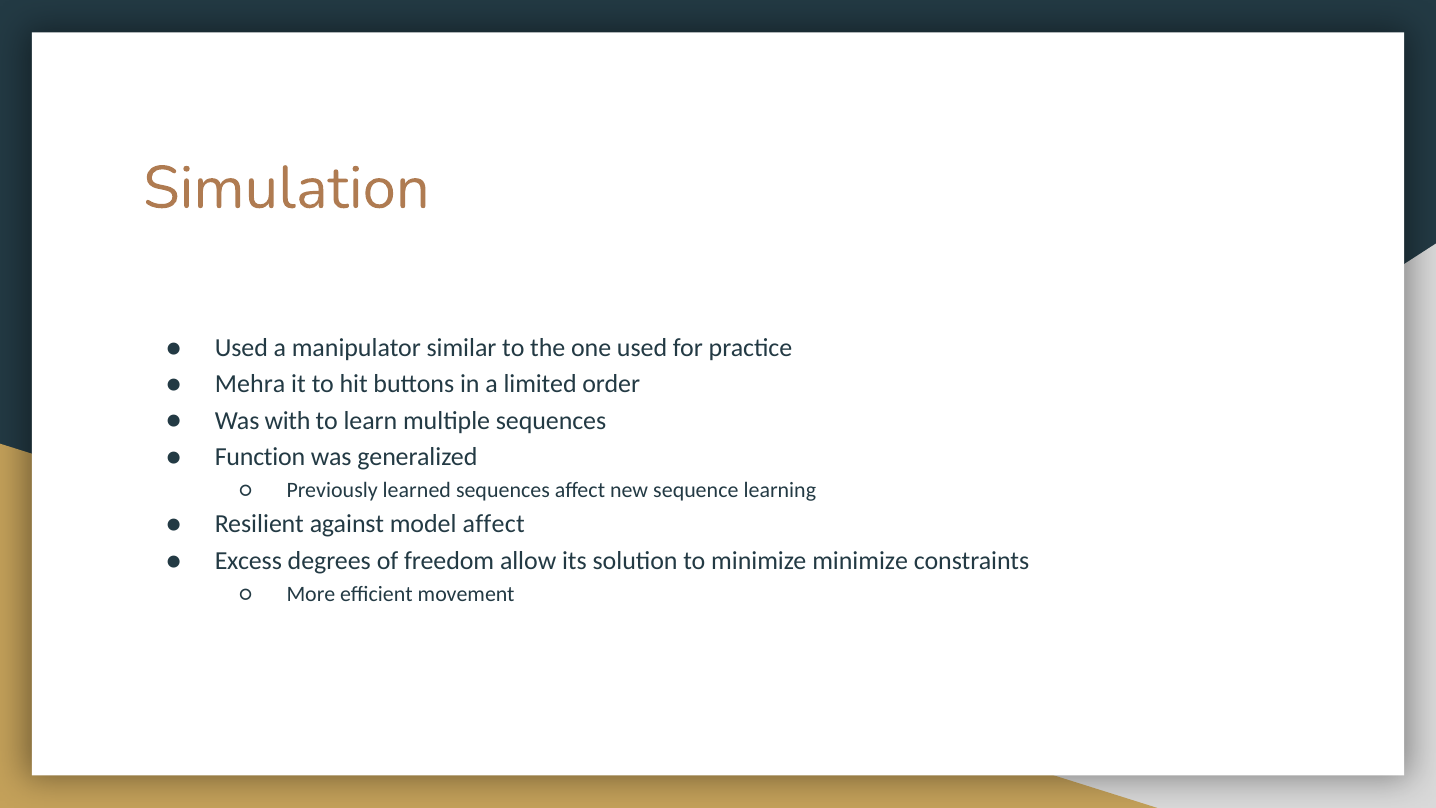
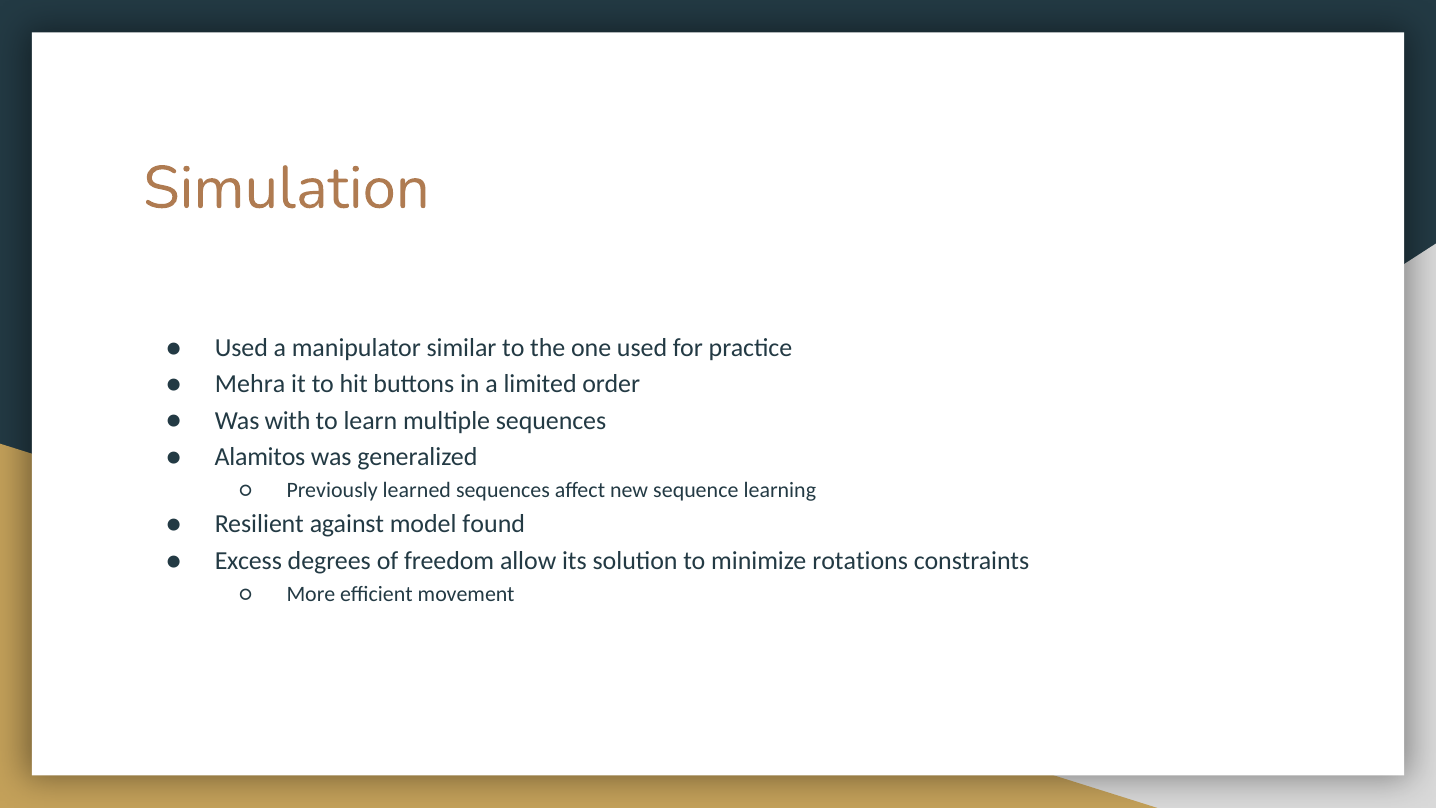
Function: Function -> Alamitos
model affect: affect -> found
minimize minimize: minimize -> rotations
